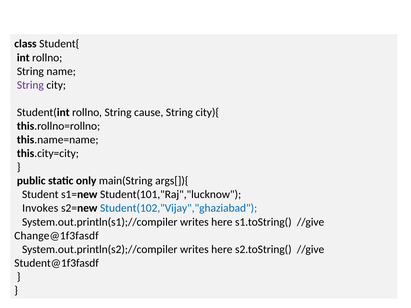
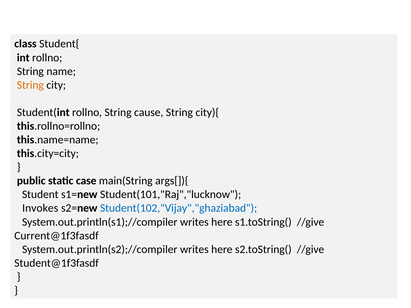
String at (30, 85) colour: purple -> orange
only: only -> case
Change@1f3fasdf: Change@1f3fasdf -> Current@1f3fasdf
